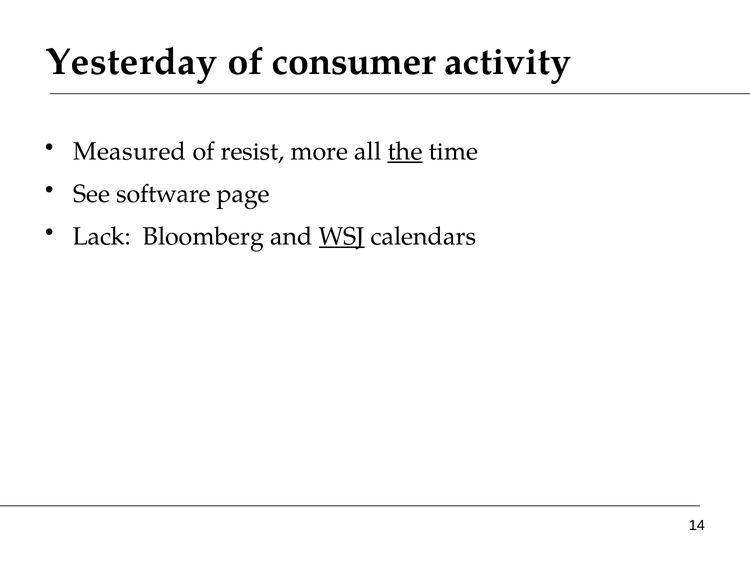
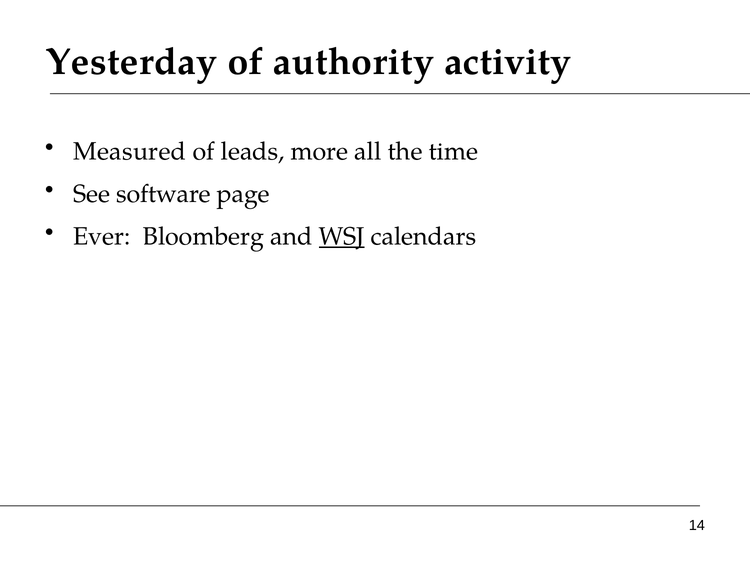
consumer: consumer -> authority
resist: resist -> leads
the underline: present -> none
Lack: Lack -> Ever
